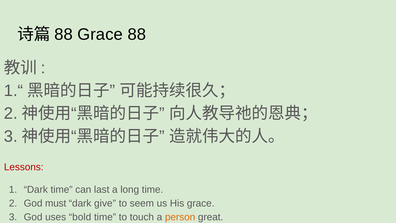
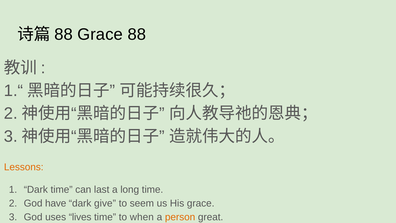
Lessons colour: red -> orange
must: must -> have
bold: bold -> lives
touch: touch -> when
